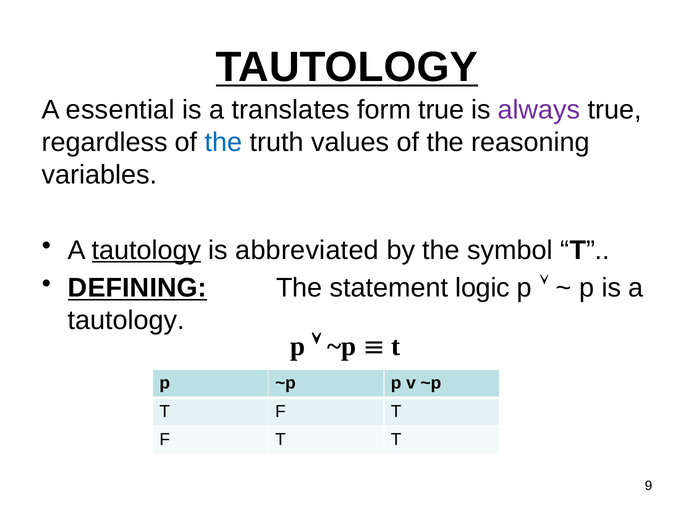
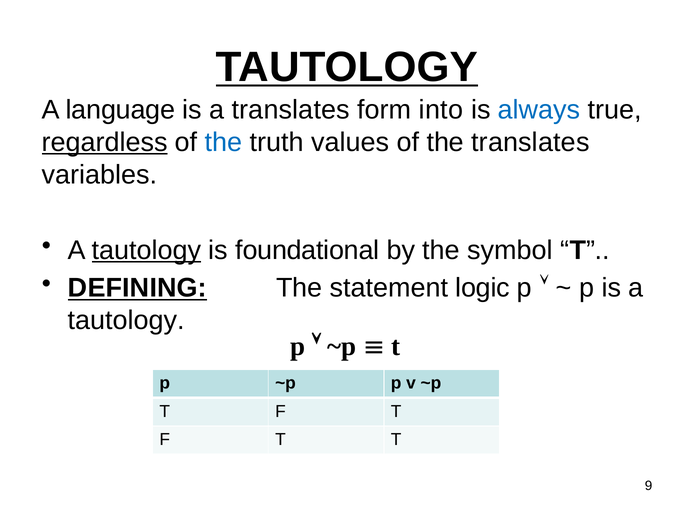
essential: essential -> language
form true: true -> into
always colour: purple -> blue
regardless underline: none -> present
the reasoning: reasoning -> translates
abbreviated: abbreviated -> foundational
